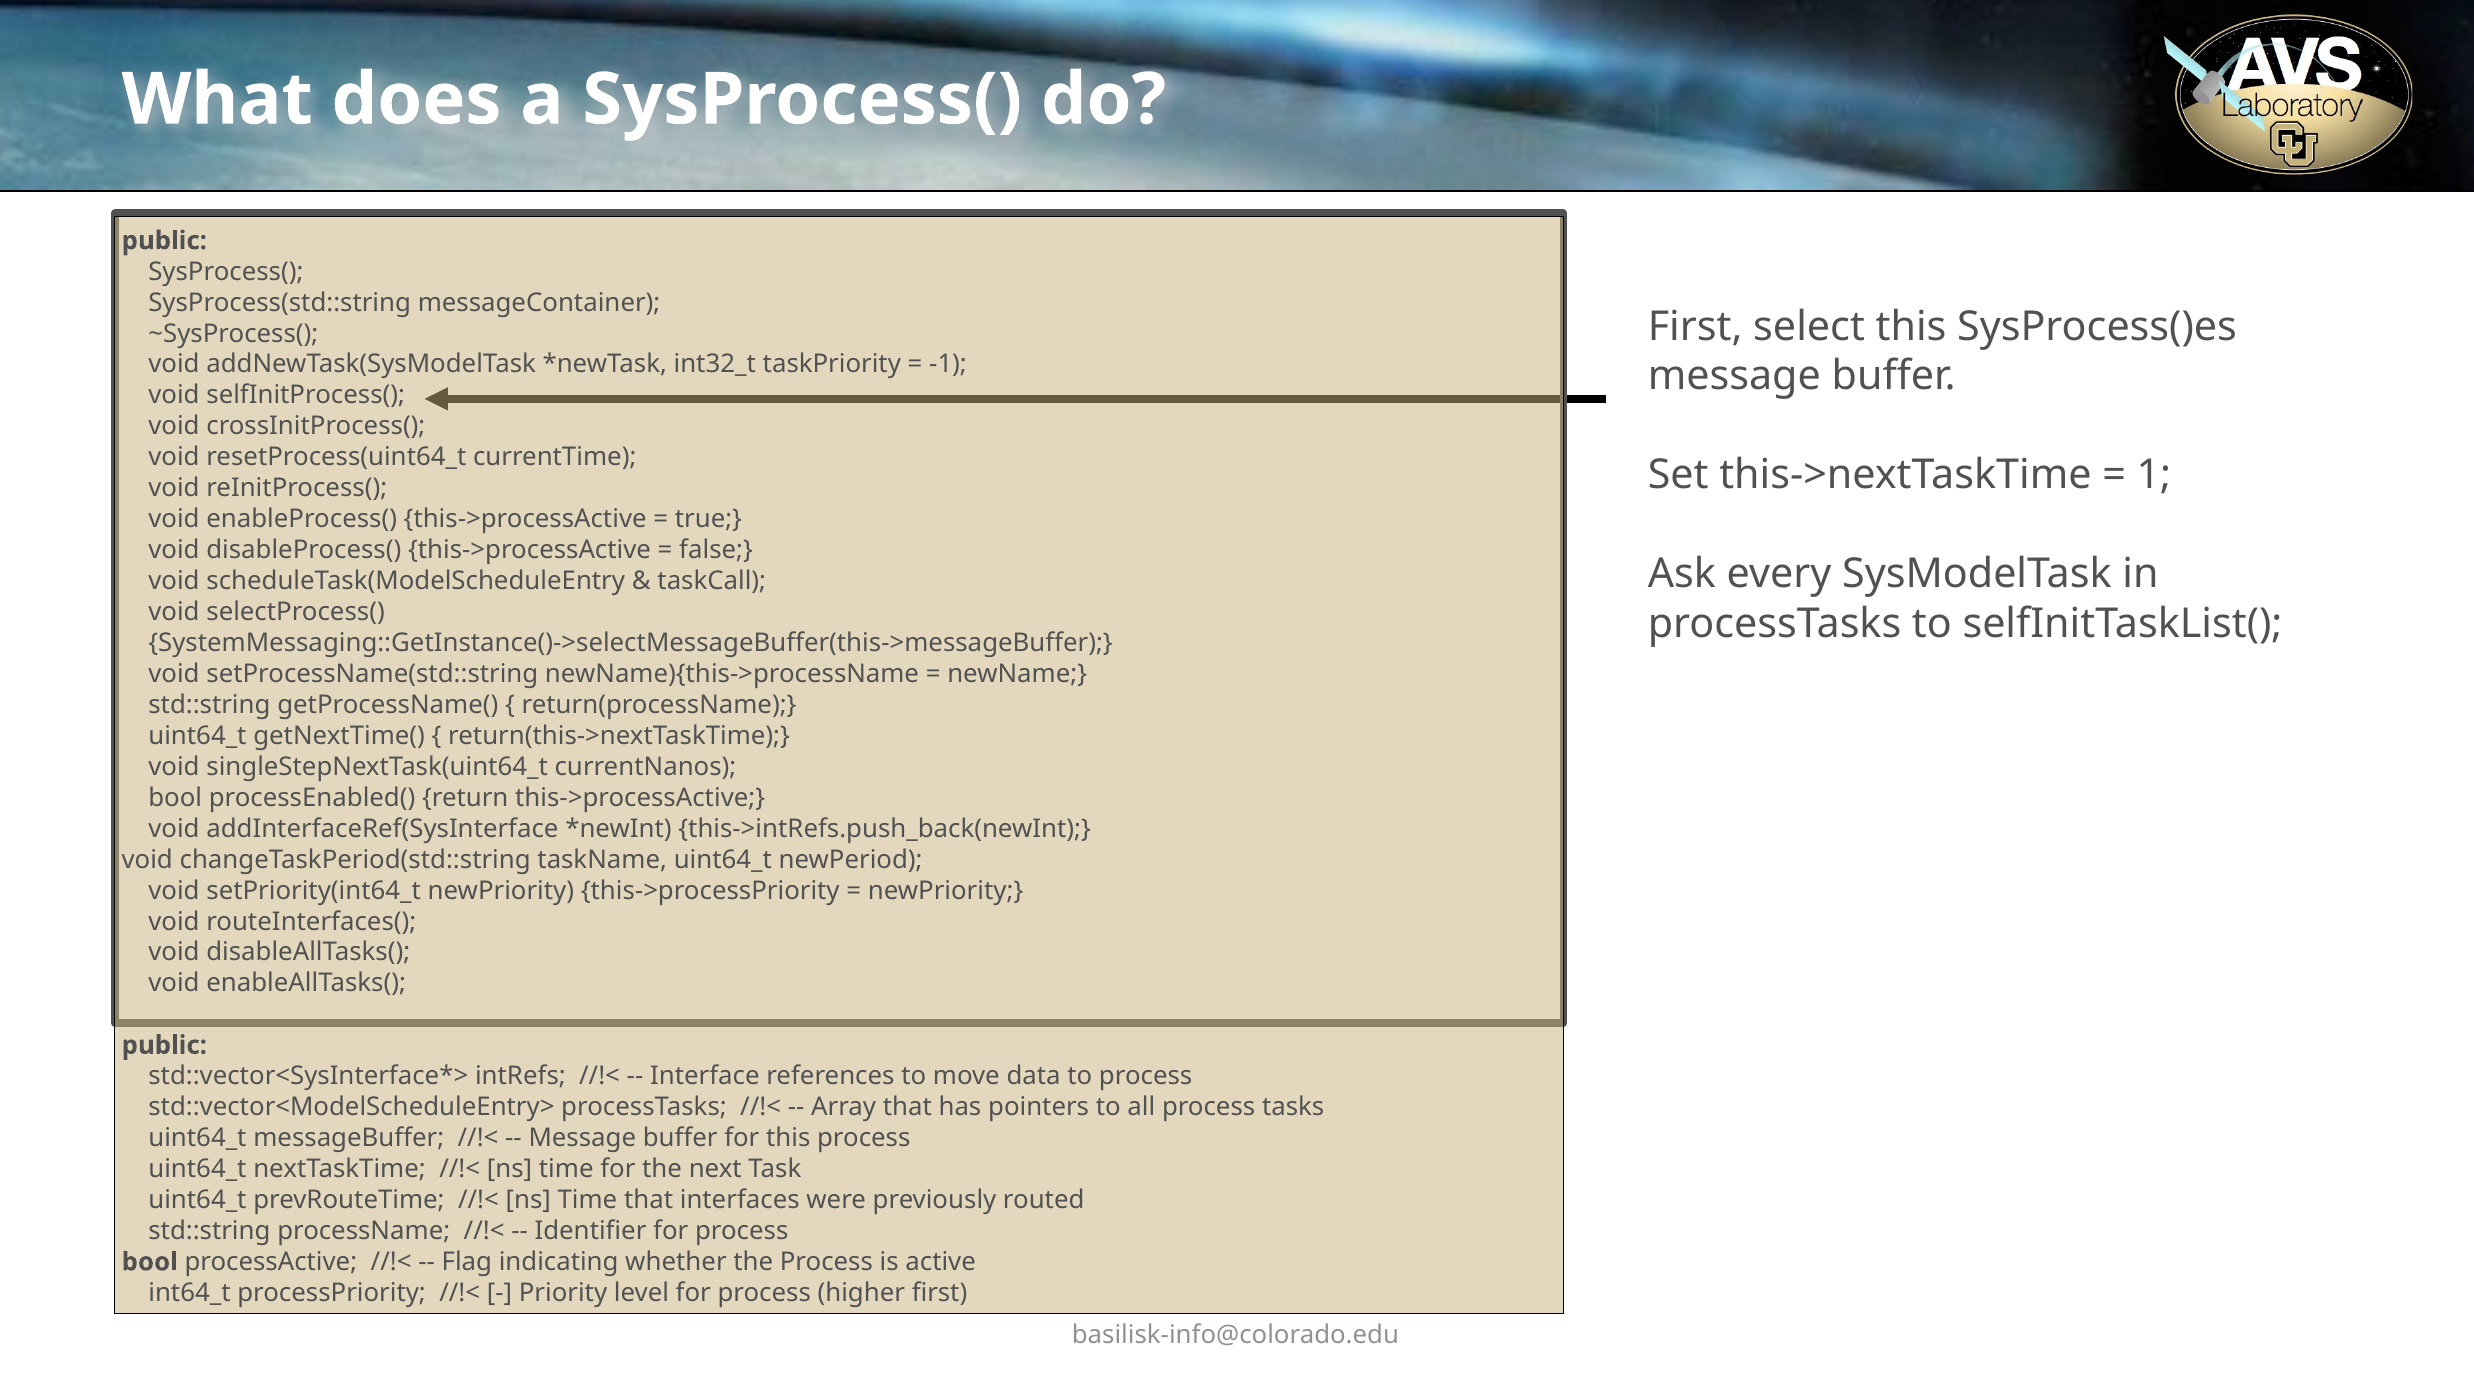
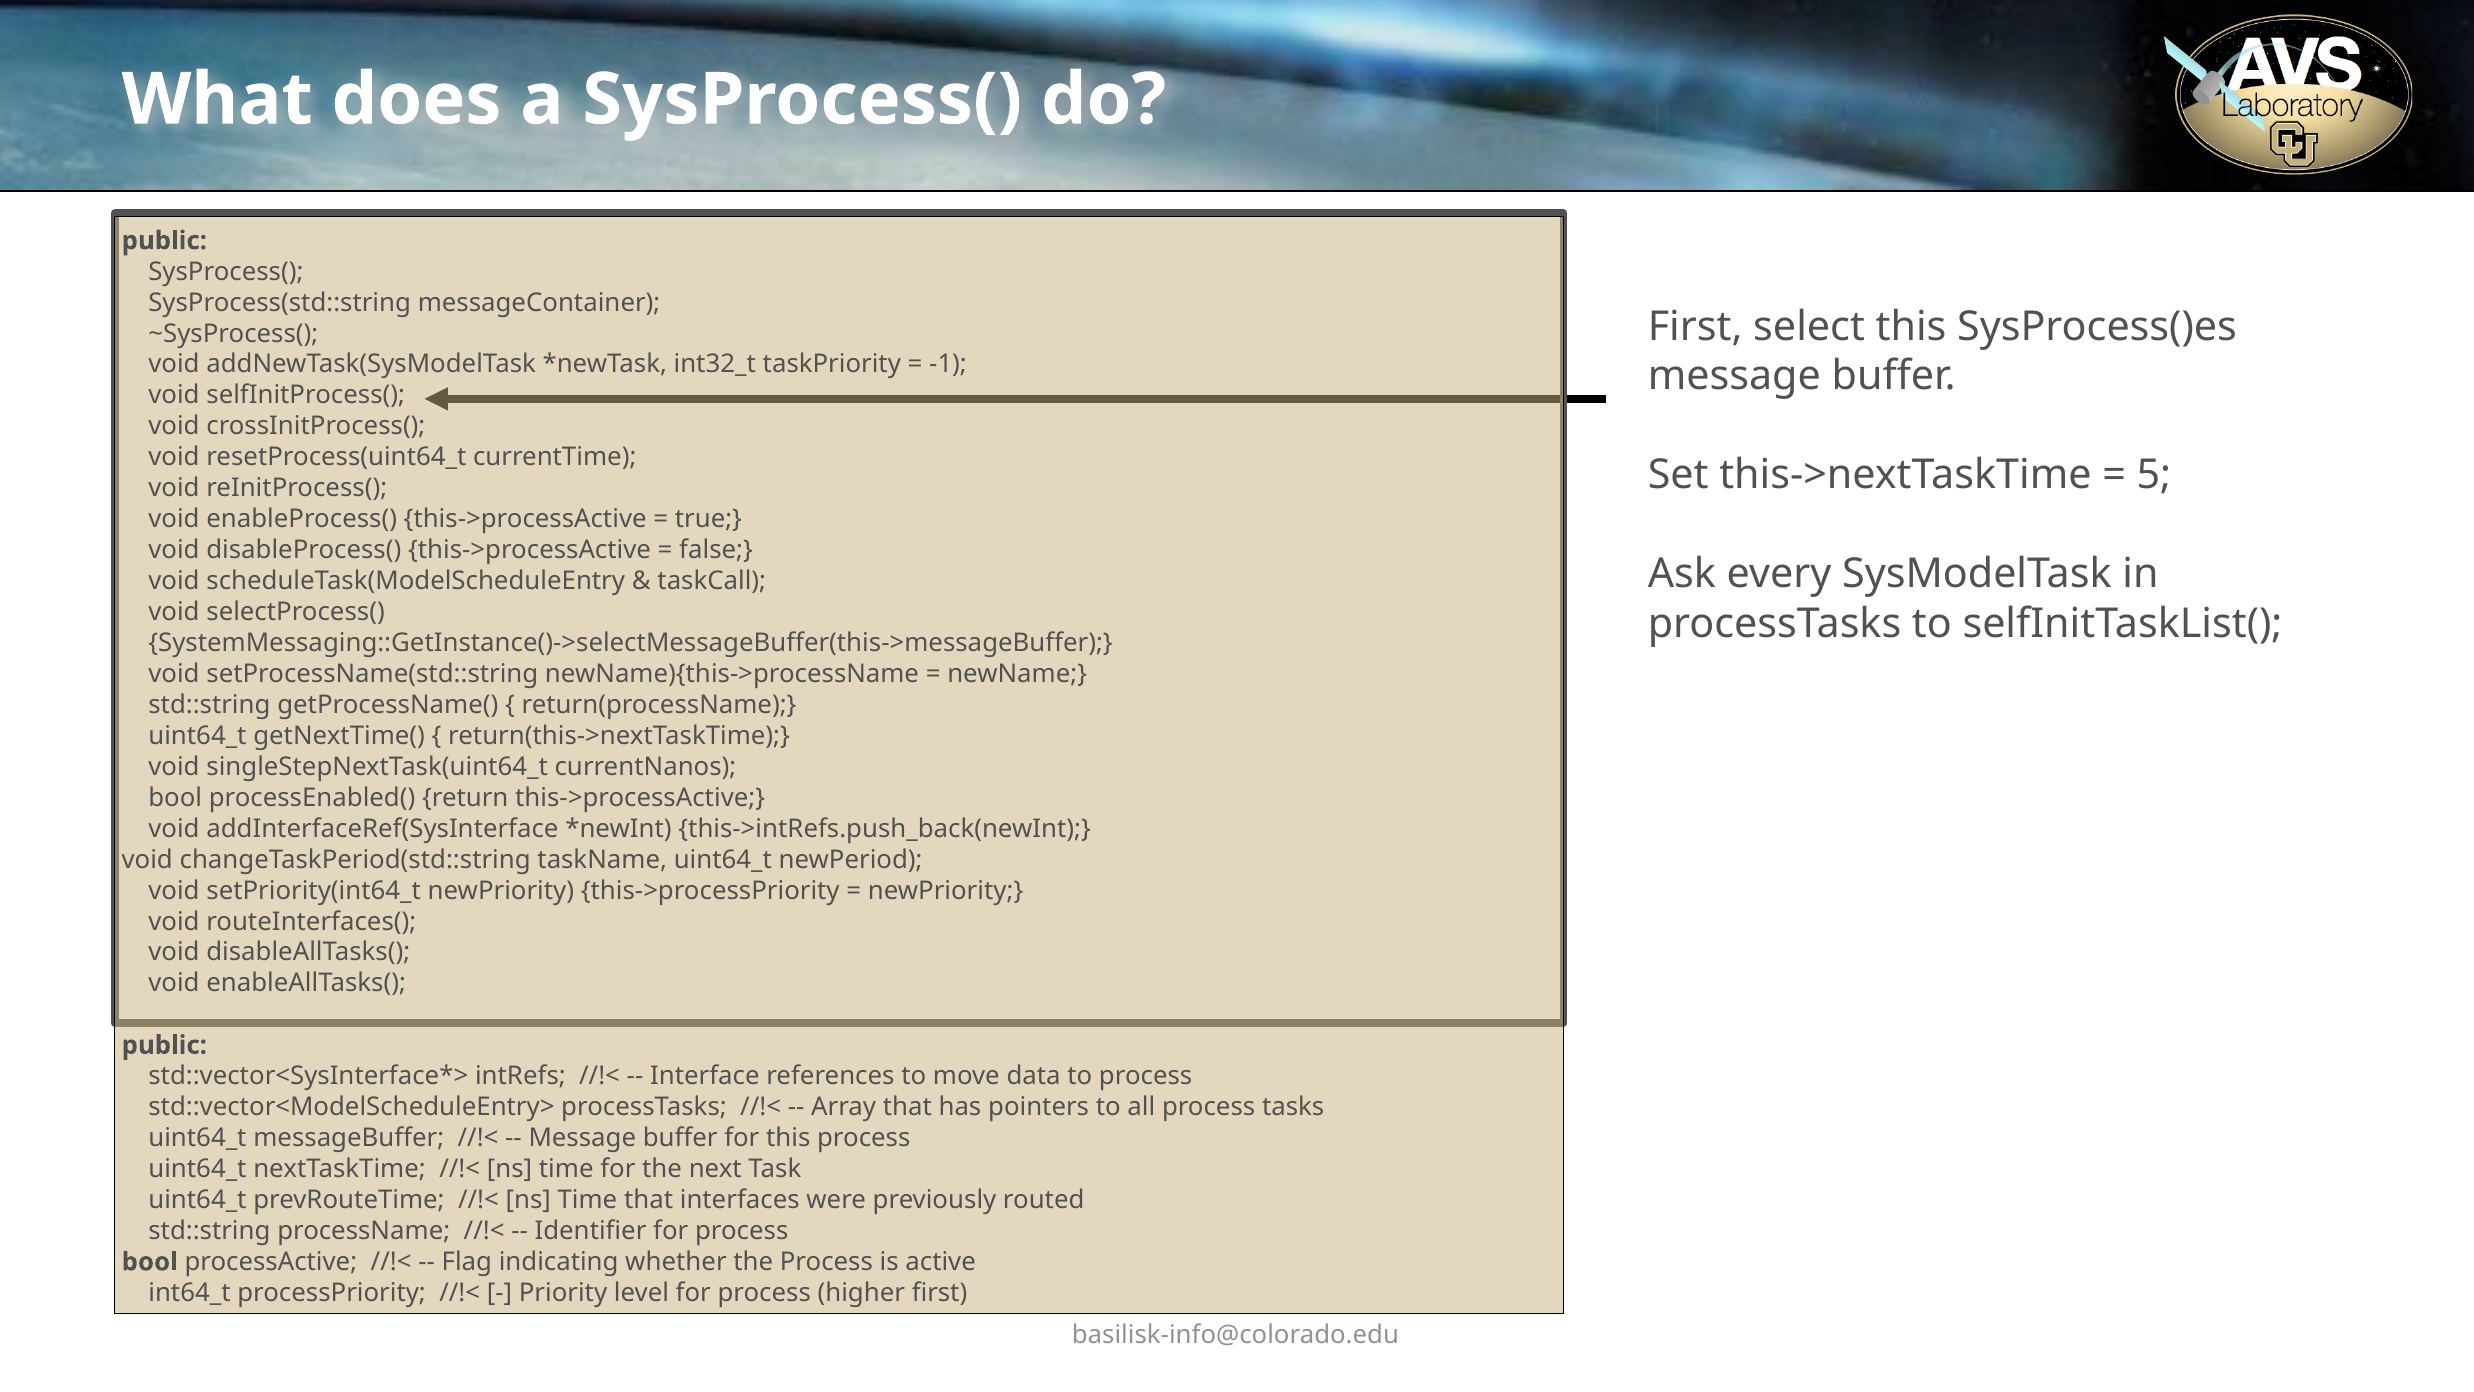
1: 1 -> 5
